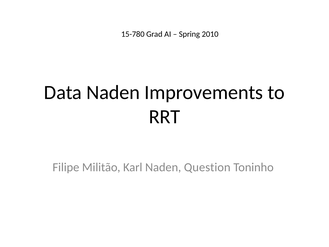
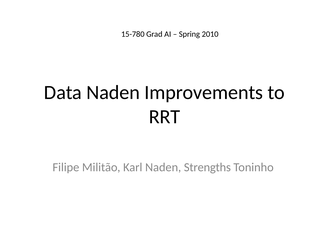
Question: Question -> Strengths
